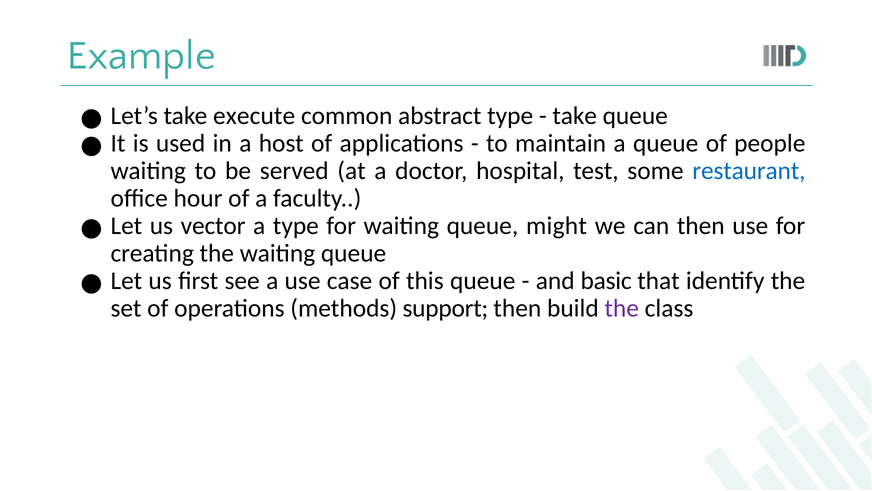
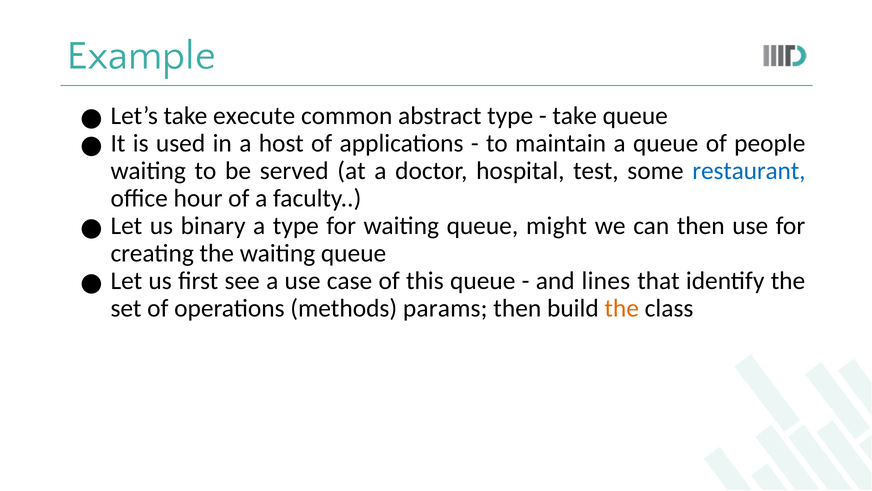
vector: vector -> binary
basic: basic -> lines
support: support -> params
the at (622, 308) colour: purple -> orange
